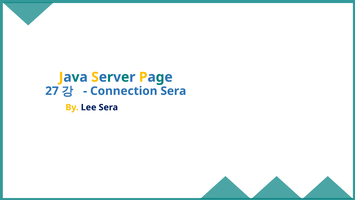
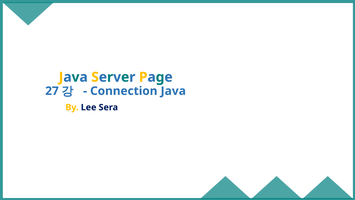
Connection Sera: Sera -> Java
